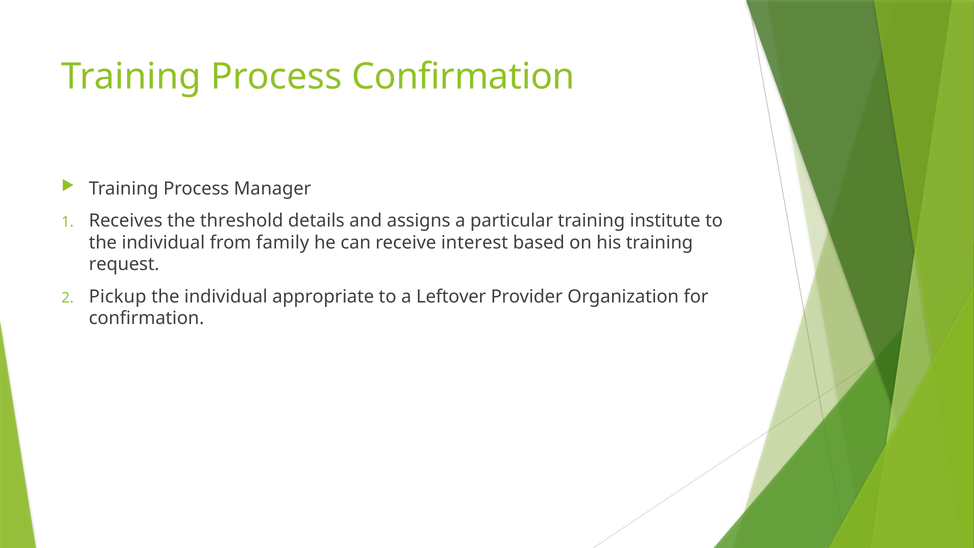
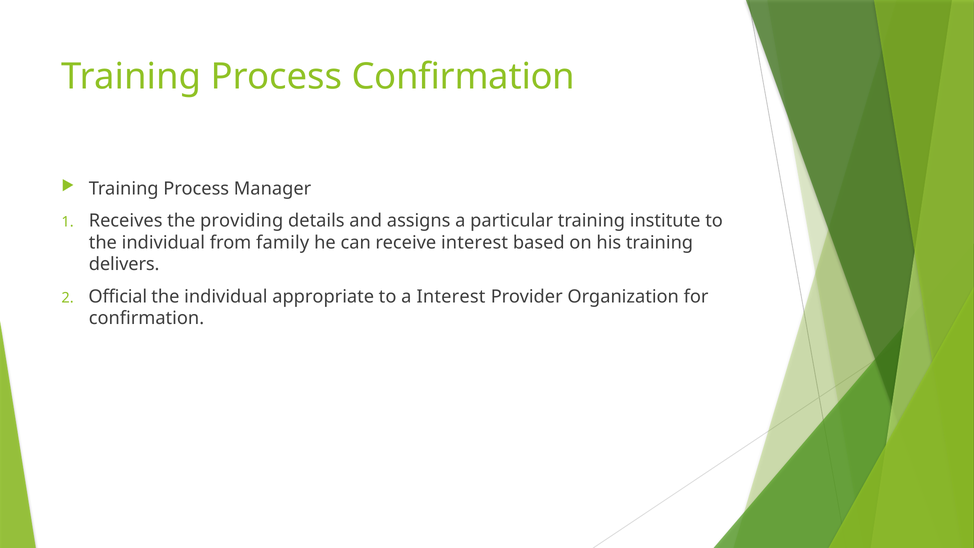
threshold: threshold -> providing
request: request -> delivers
Pickup: Pickup -> Official
a Leftover: Leftover -> Interest
